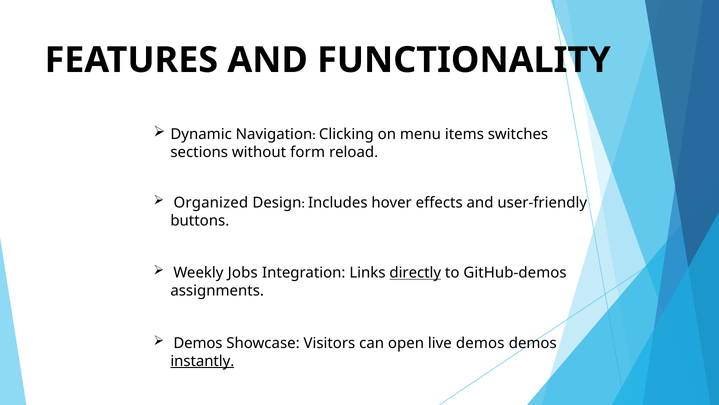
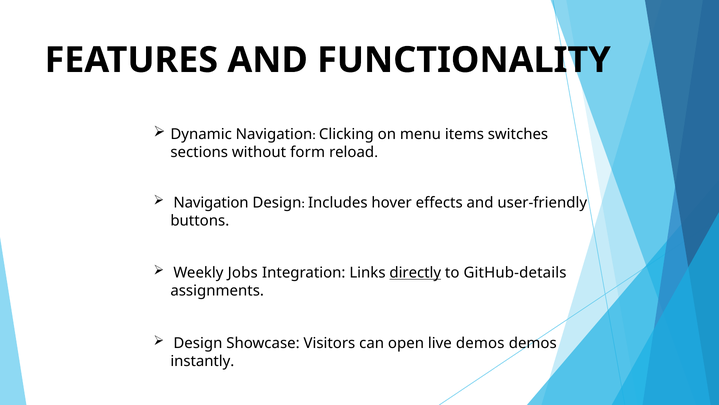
Organized at (211, 202): Organized -> Navigation
GitHub-demos: GitHub-demos -> GitHub-details
Demos at (198, 343): Demos -> Design
instantly underline: present -> none
